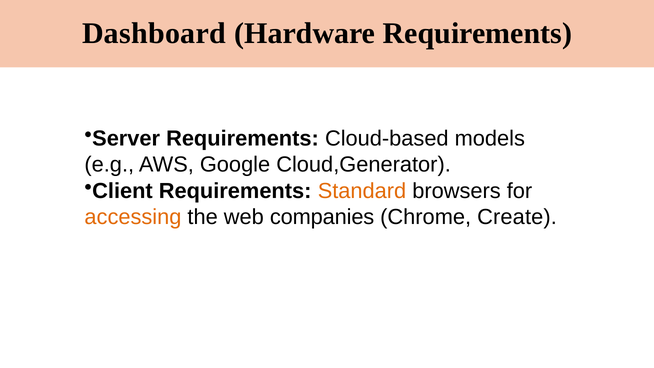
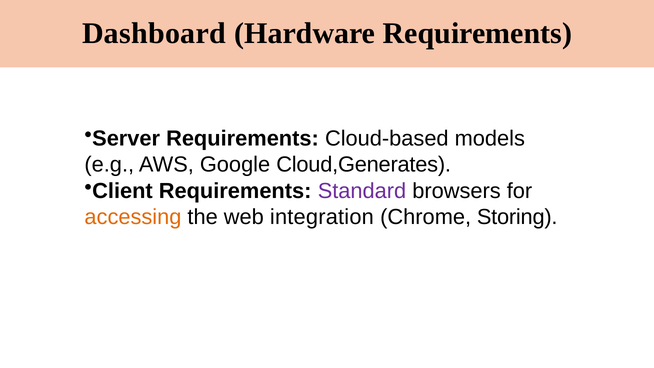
Cloud,Generator: Cloud,Generator -> Cloud,Generates
Standard colour: orange -> purple
companies: companies -> integration
Create: Create -> Storing
